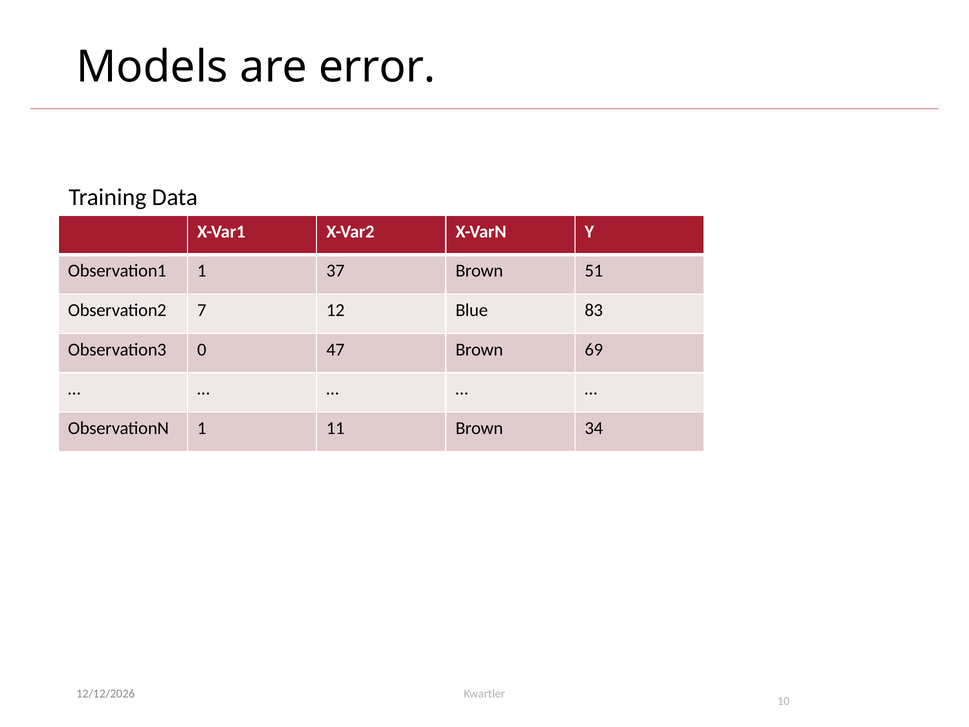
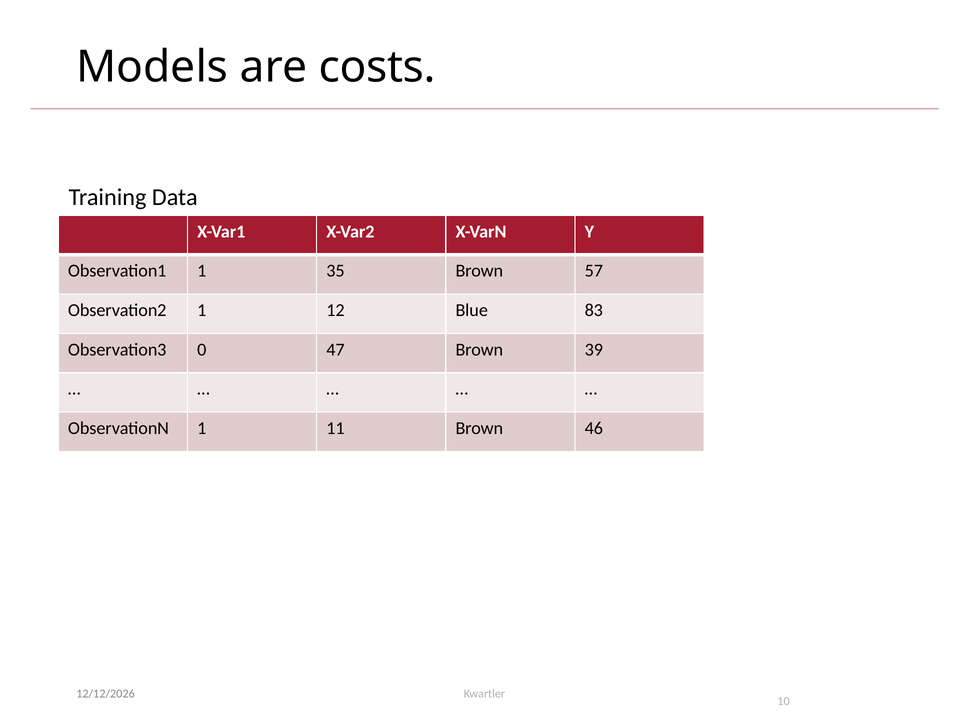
error: error -> costs
37: 37 -> 35
51: 51 -> 57
Observation2 7: 7 -> 1
69: 69 -> 39
34: 34 -> 46
